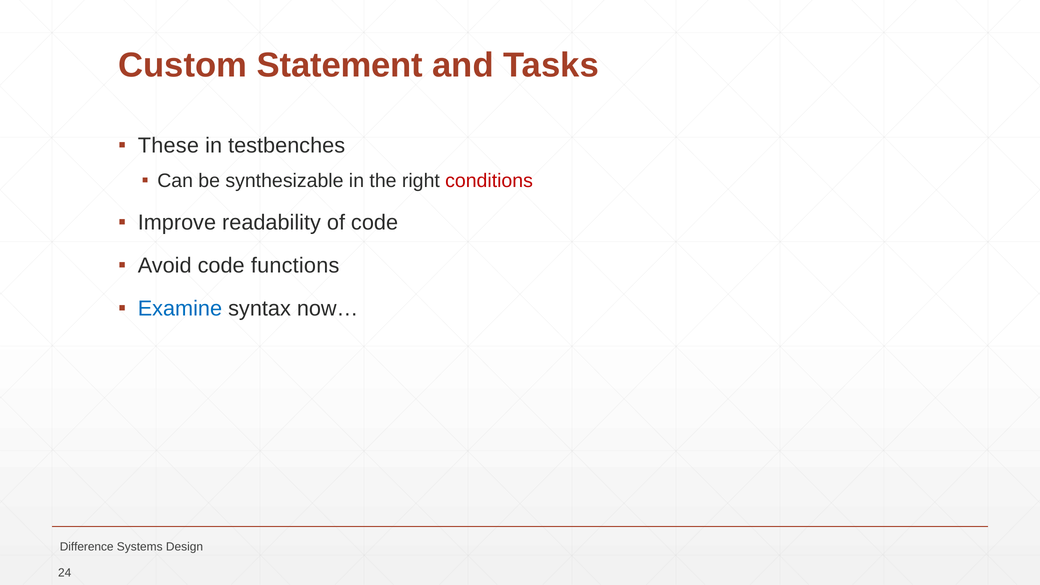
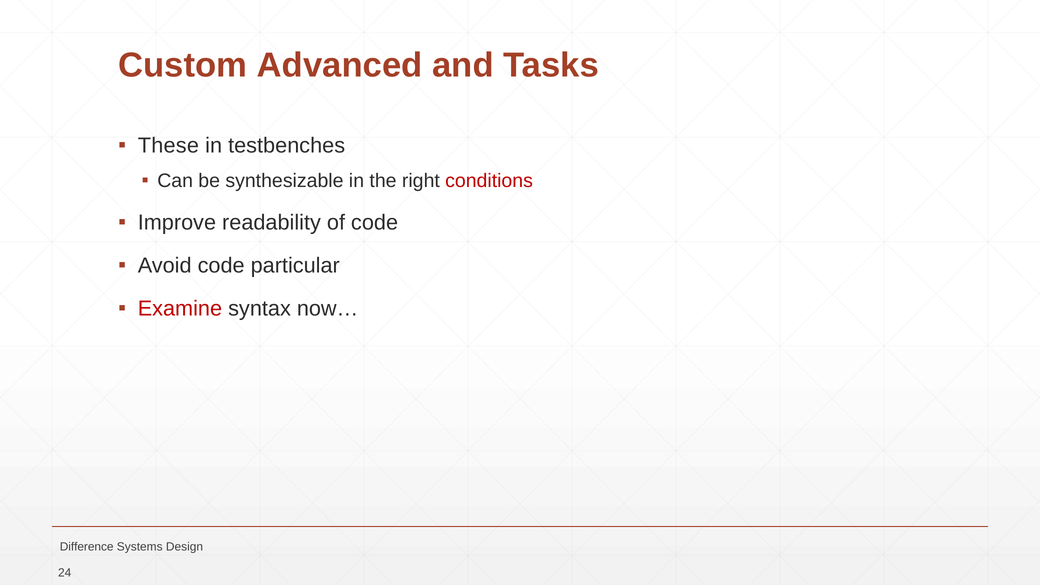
Statement: Statement -> Advanced
functions: functions -> particular
Examine colour: blue -> red
